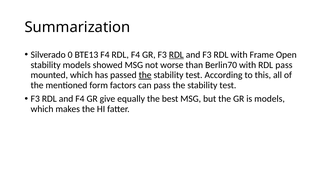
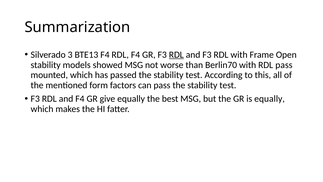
0: 0 -> 3
the at (145, 75) underline: present -> none
is models: models -> equally
